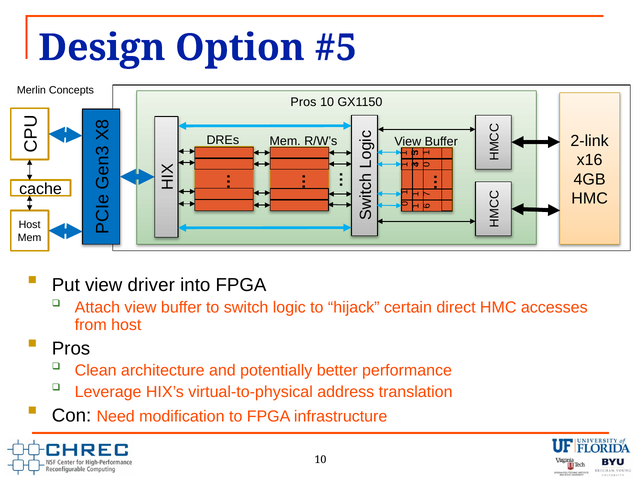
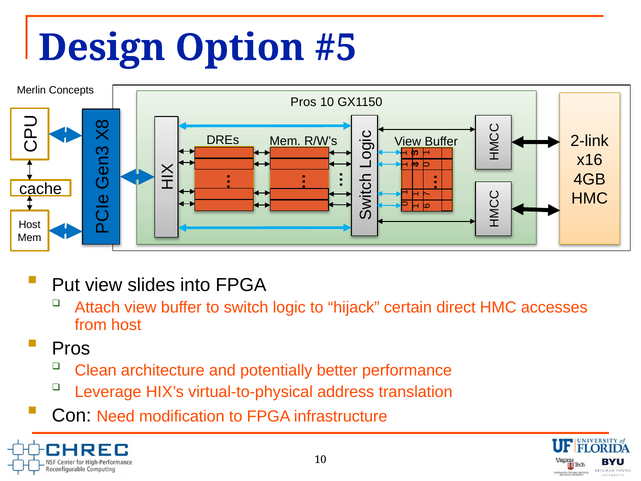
driver: driver -> slides
